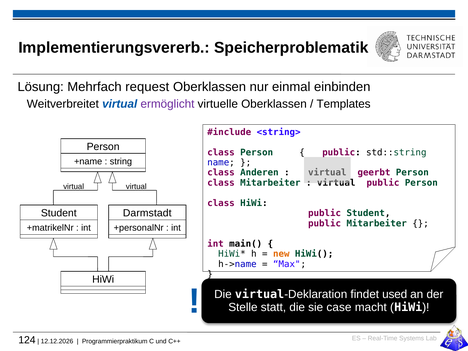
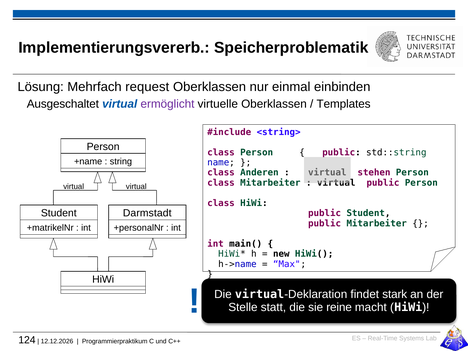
Weitverbreitet: Weitverbreitet -> Ausgeschaltet
geerbt: geerbt -> stehen
new colour: orange -> black
used: used -> stark
case: case -> reine
